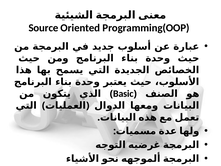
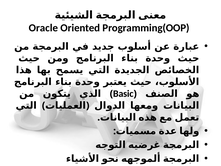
Source: Source -> Oracle
